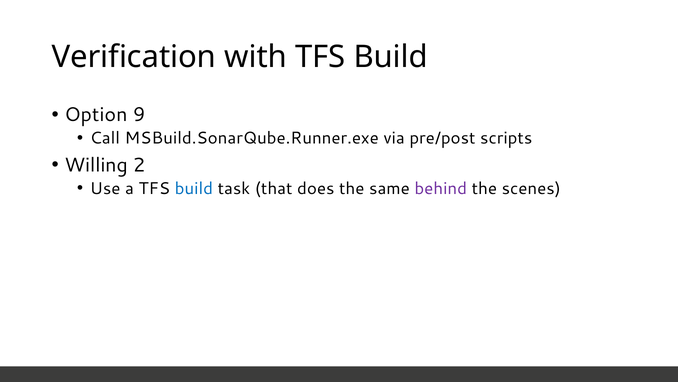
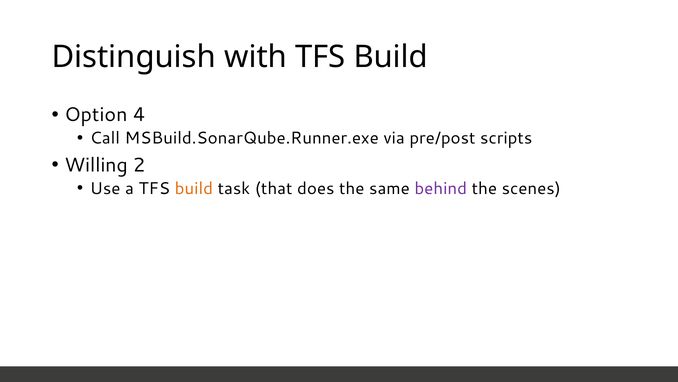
Verification: Verification -> Distinguish
9: 9 -> 4
build at (194, 188) colour: blue -> orange
